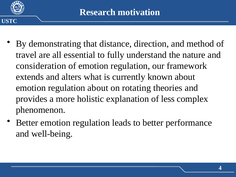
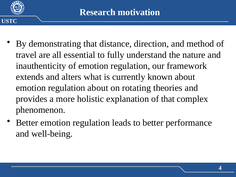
consideration: consideration -> inauthenticity
of less: less -> that
